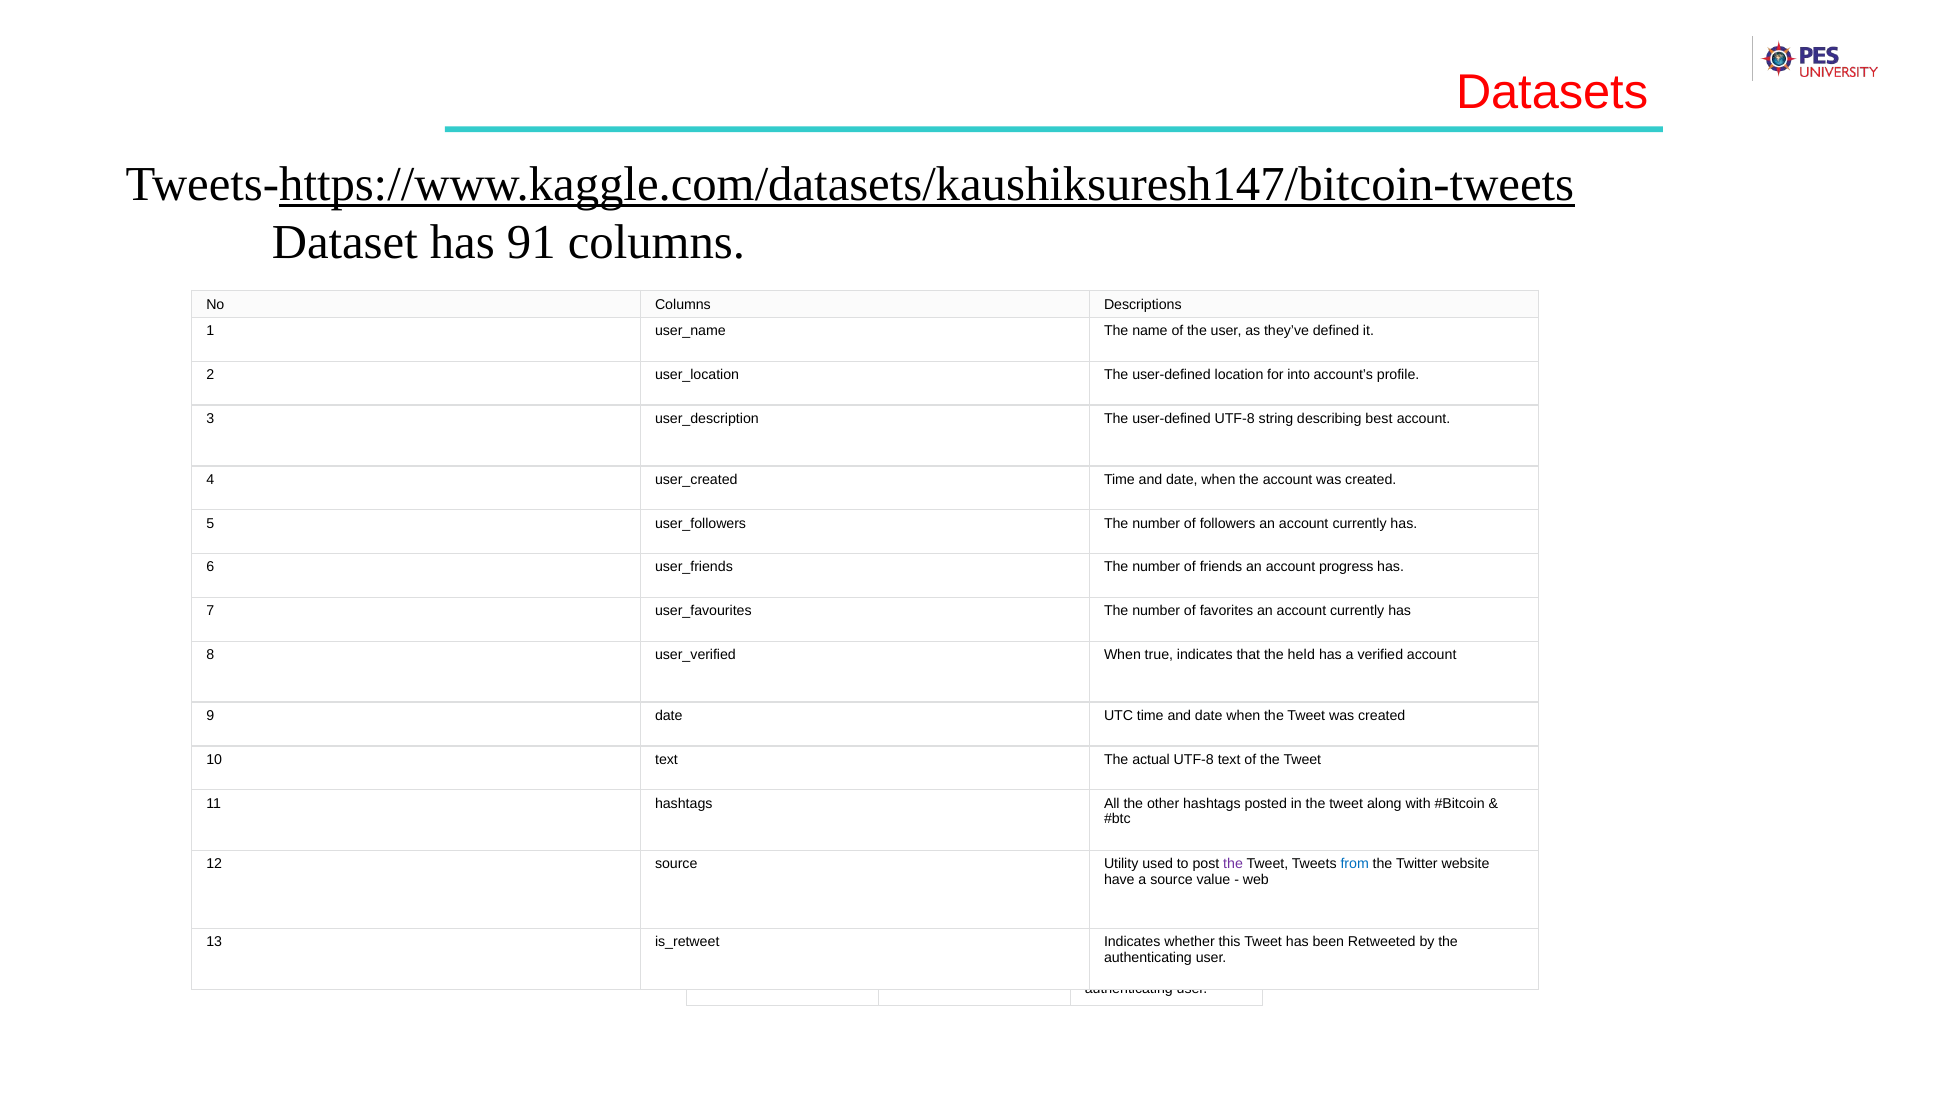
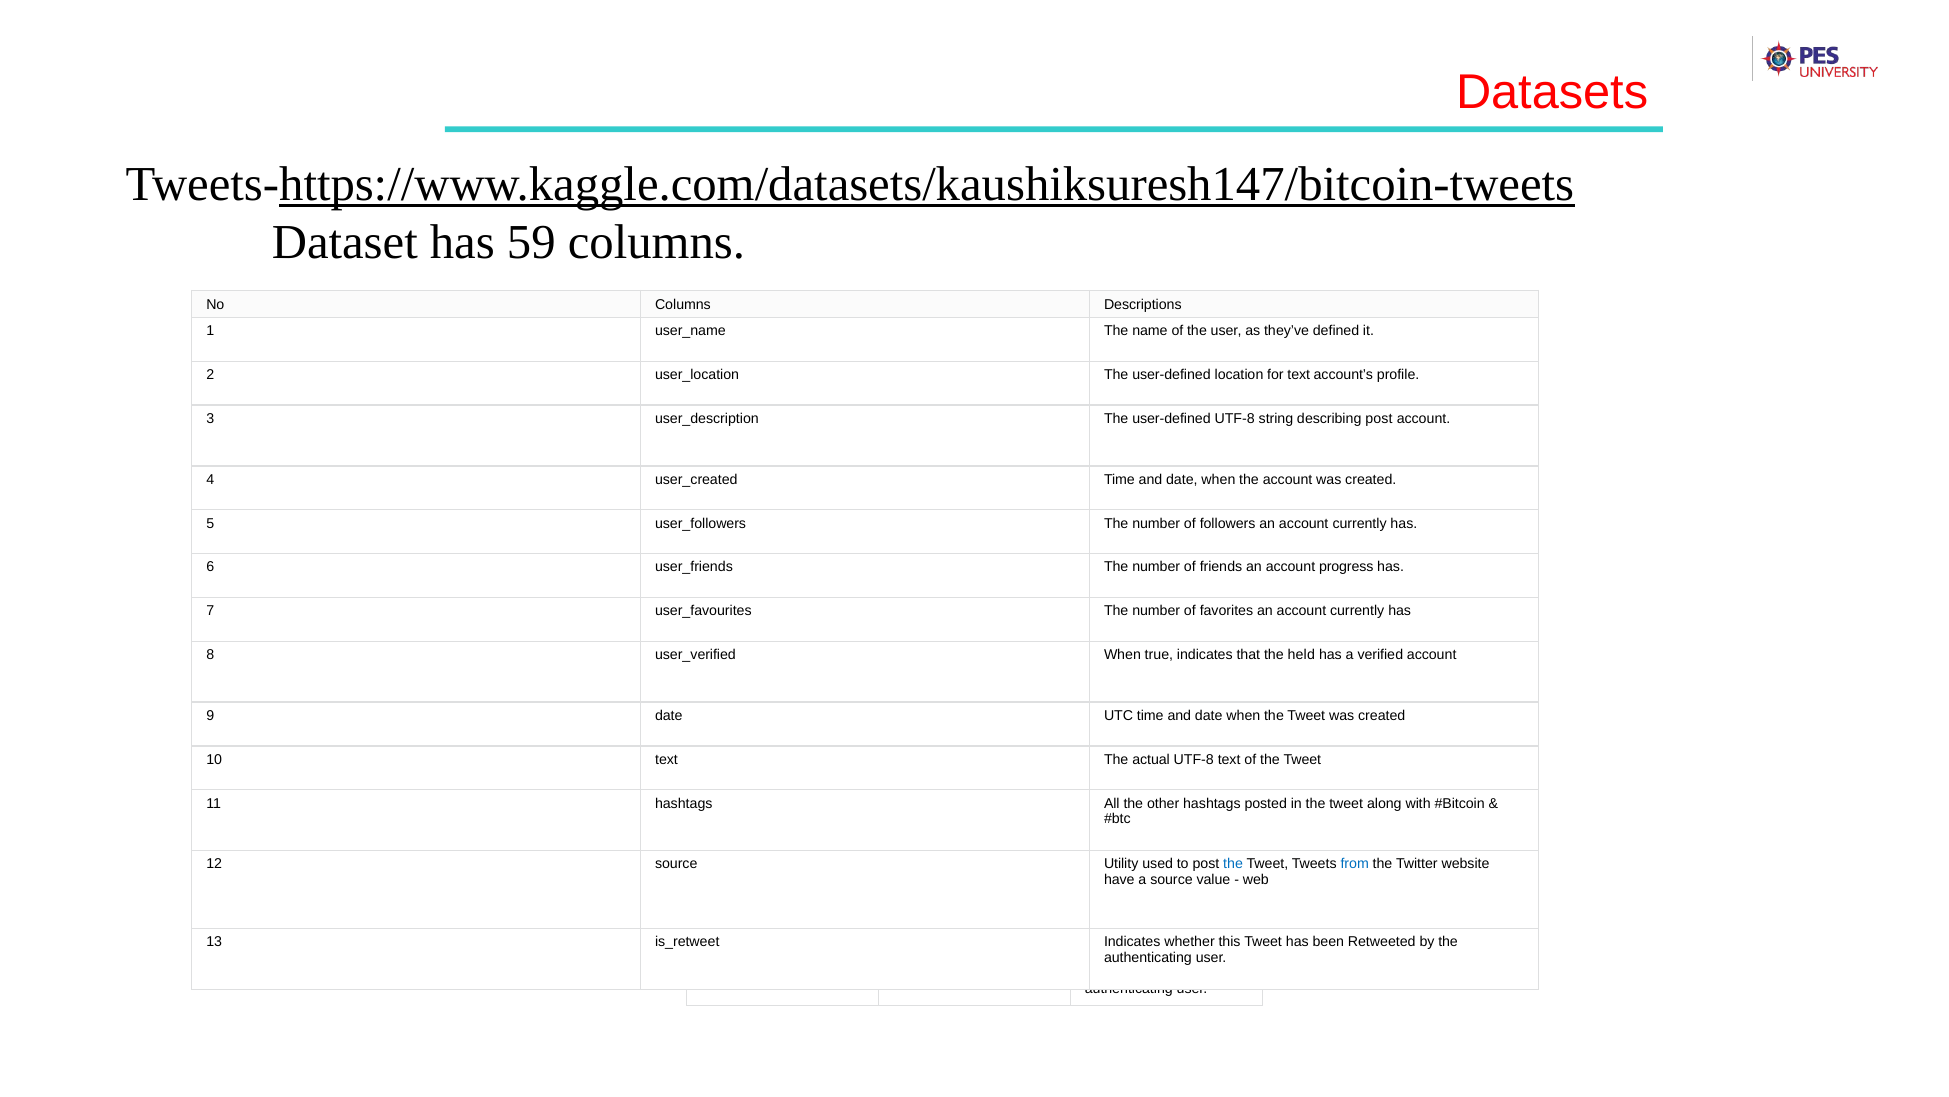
91: 91 -> 59
for into: into -> text
describing best: best -> post
the at (1233, 864) colour: purple -> blue
